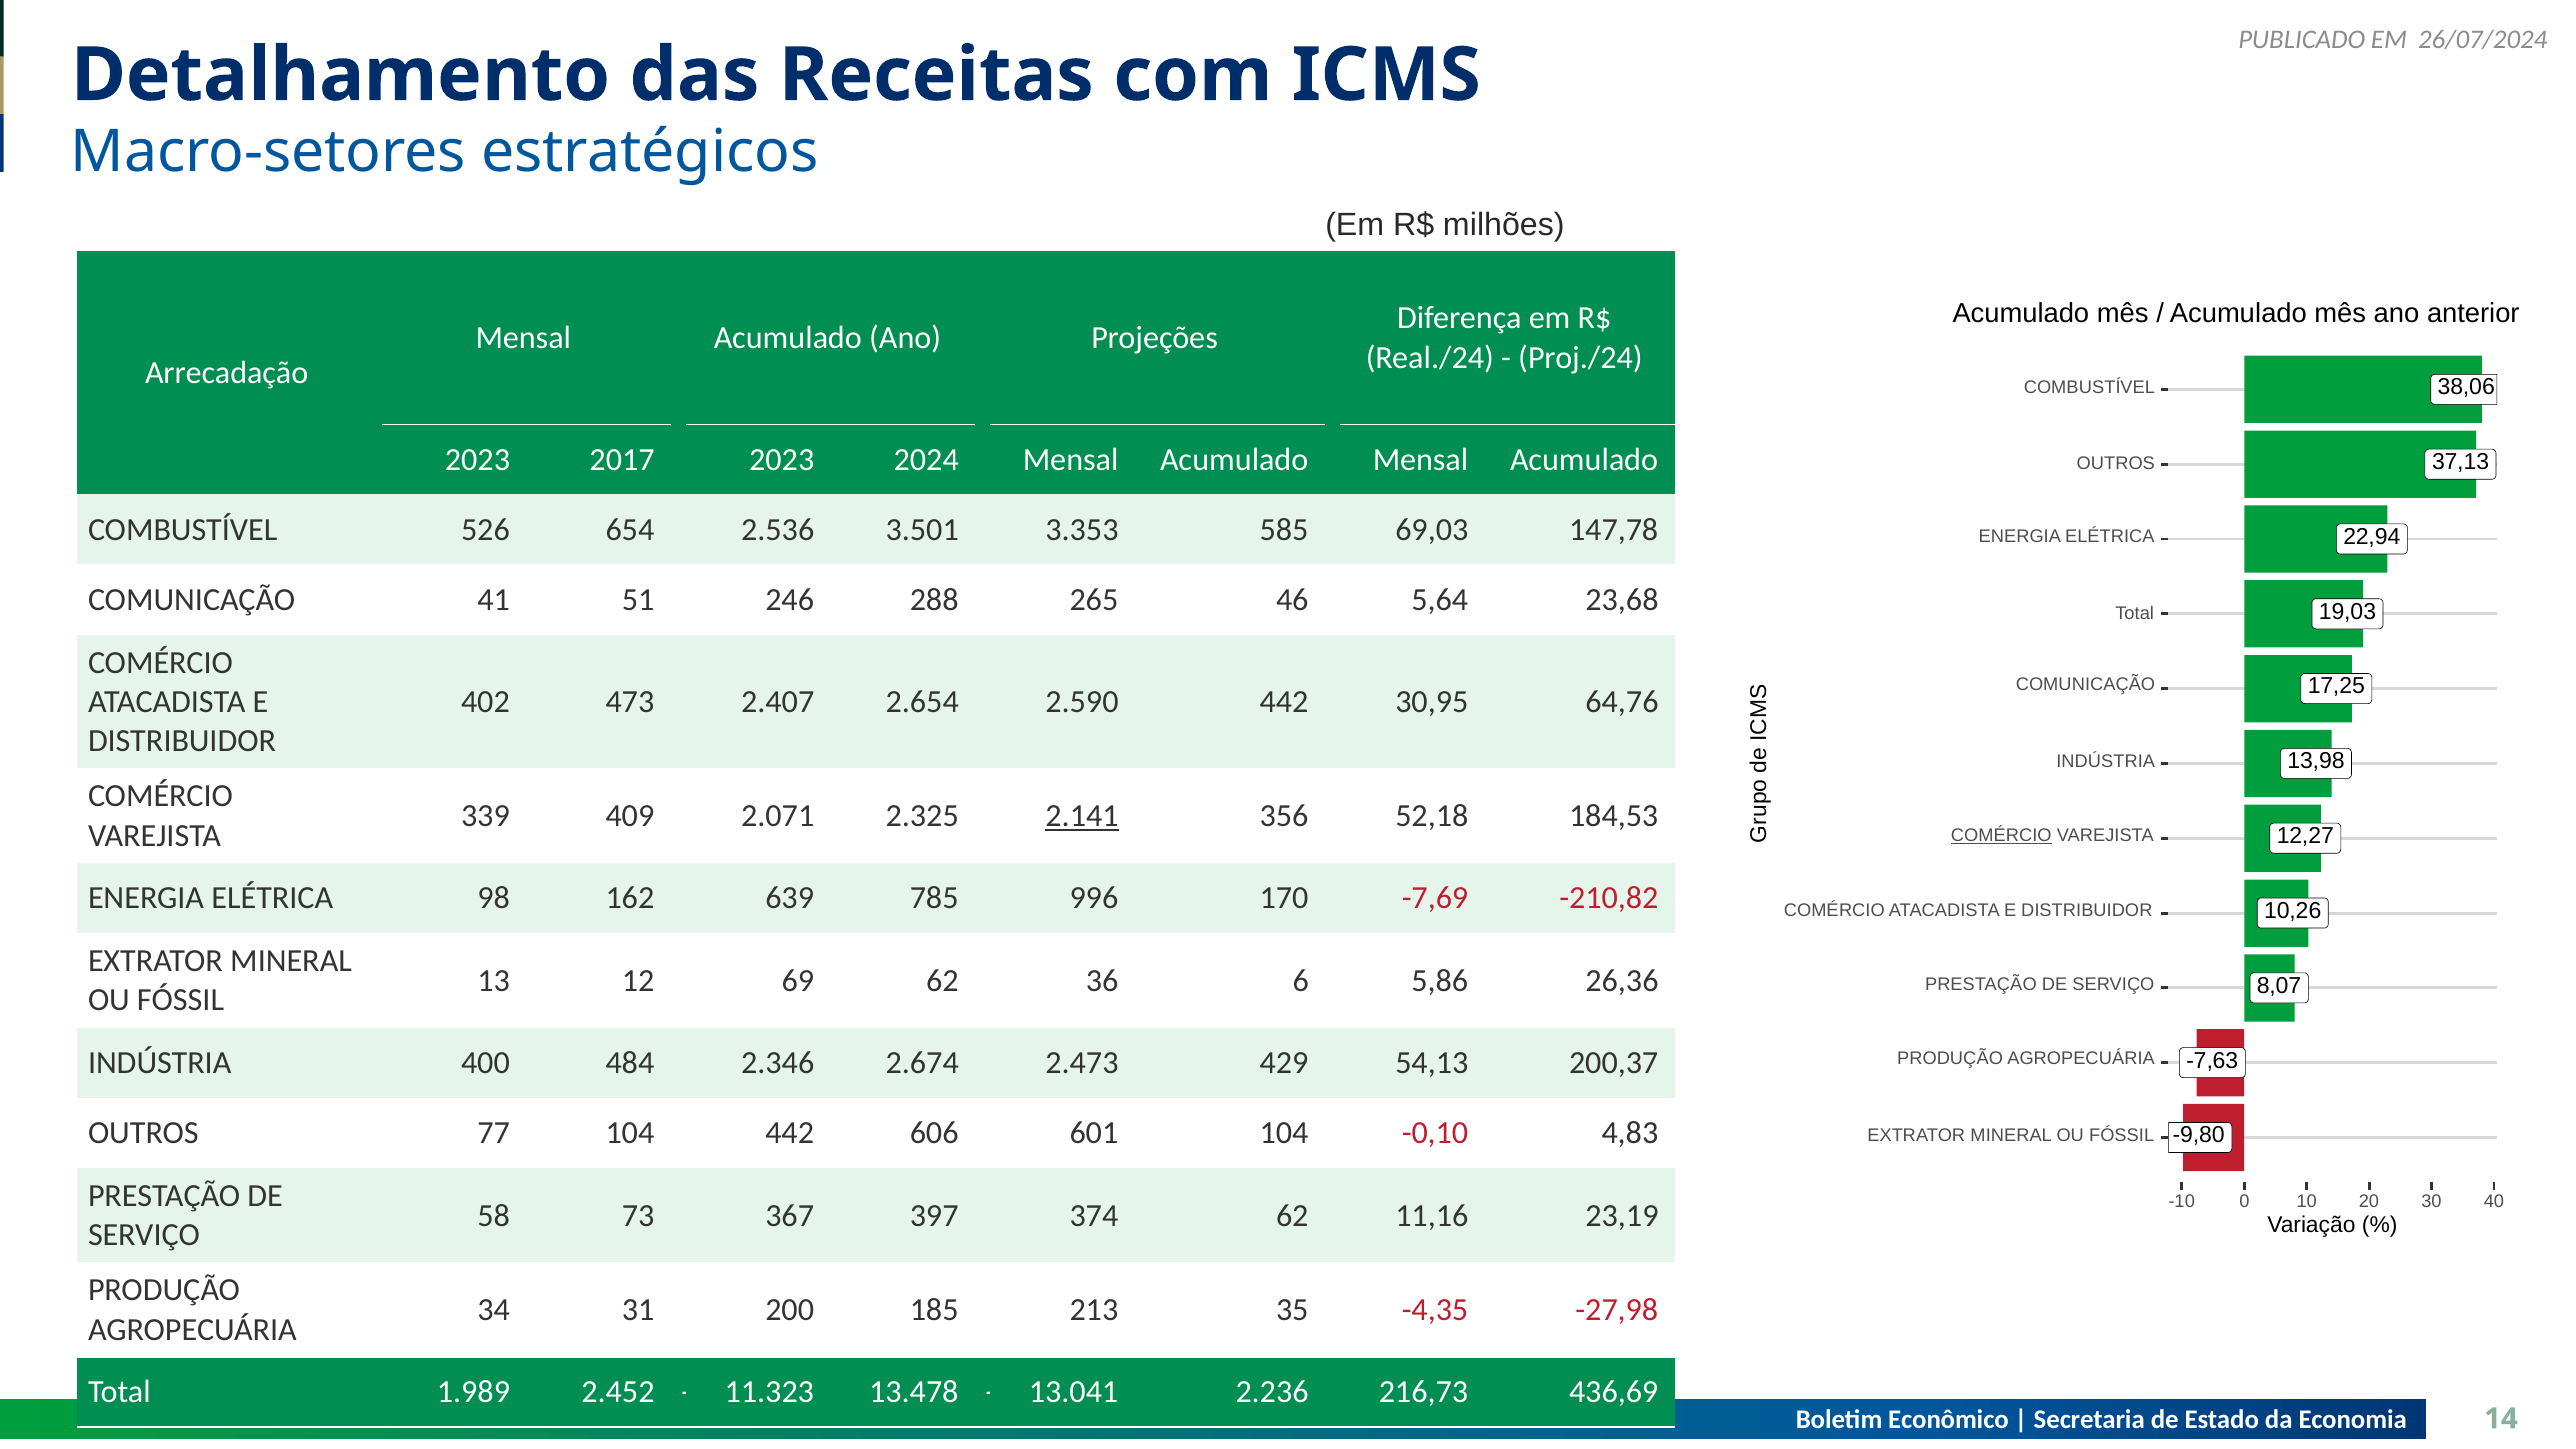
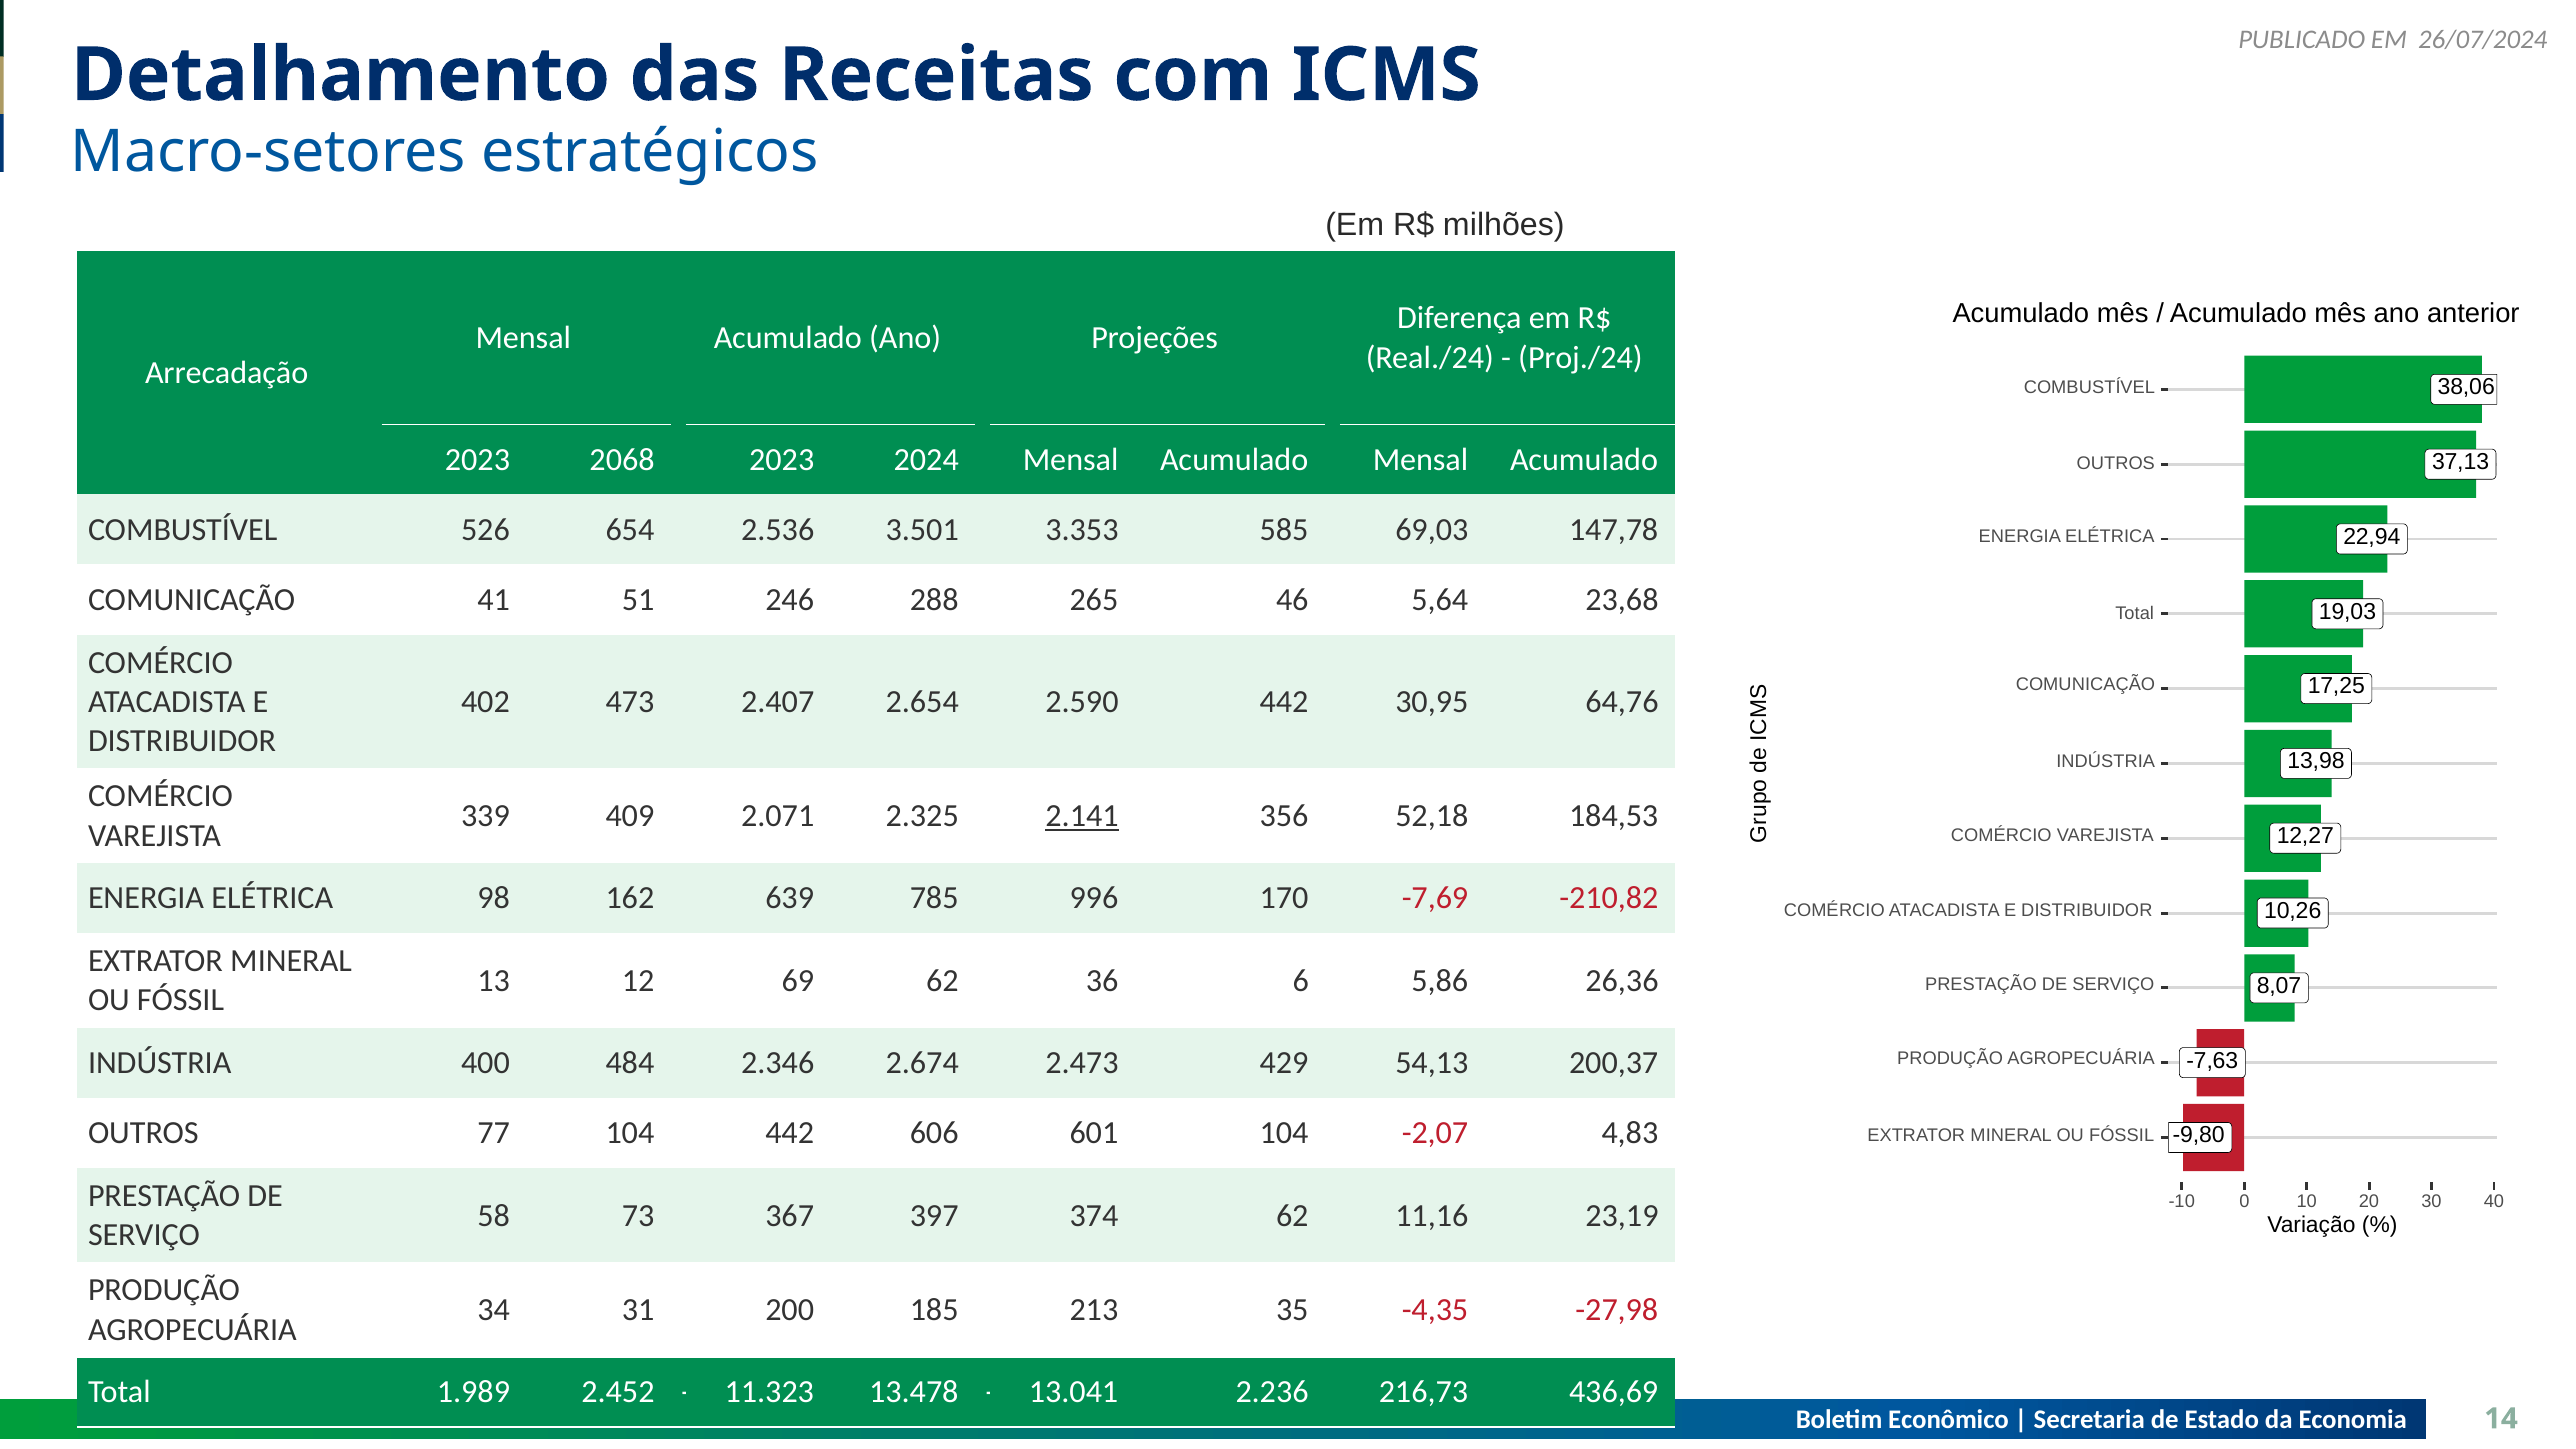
2017: 2017 -> 2068
COMÉRCIO at (2001, 836) underline: present -> none
-0,10: -0,10 -> -2,07
